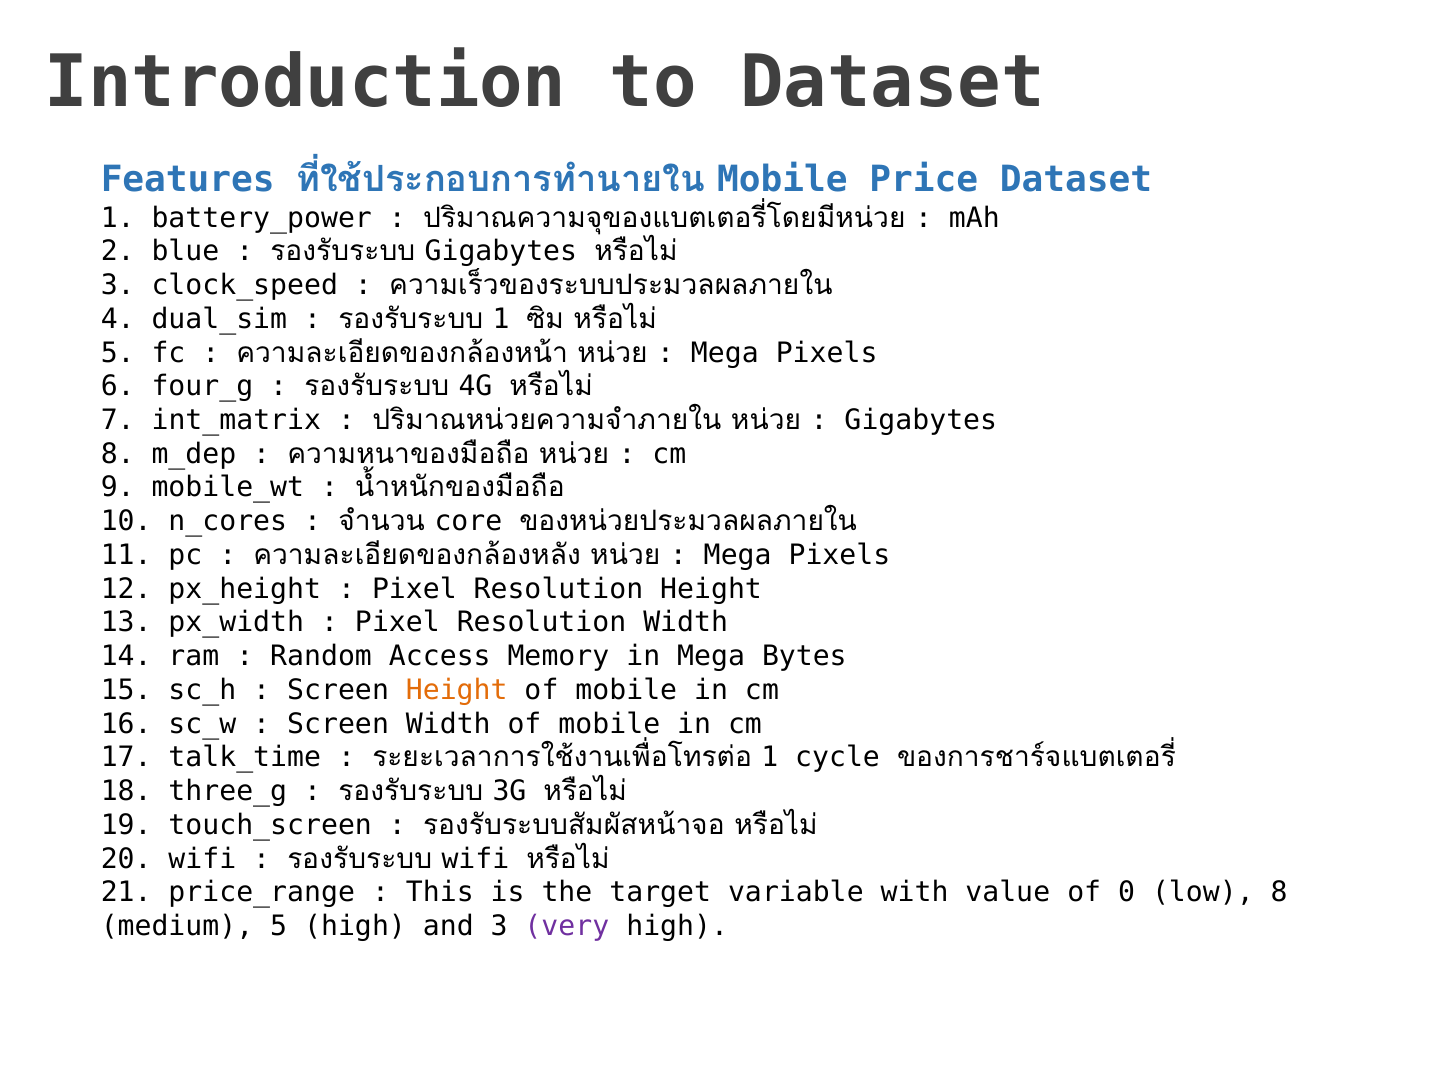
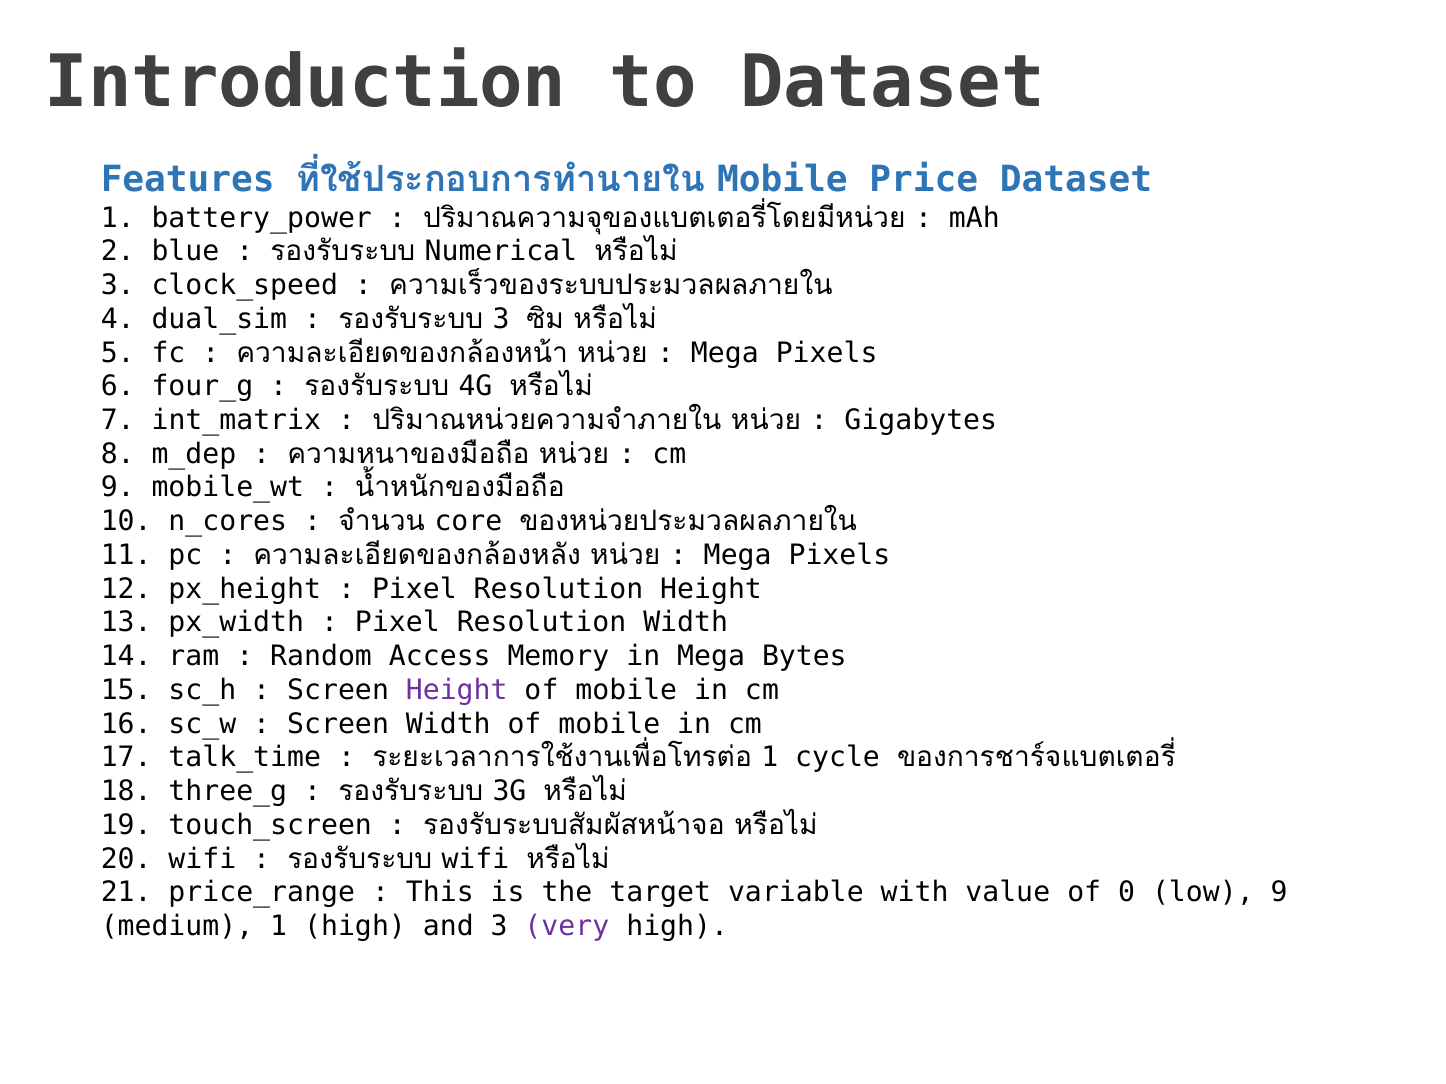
Gigabytes at (501, 252): Gigabytes -> Numerical
1 at (501, 319): 1 -> 3
Height at (457, 690) colour: orange -> purple
low 8: 8 -> 9
medium 5: 5 -> 1
